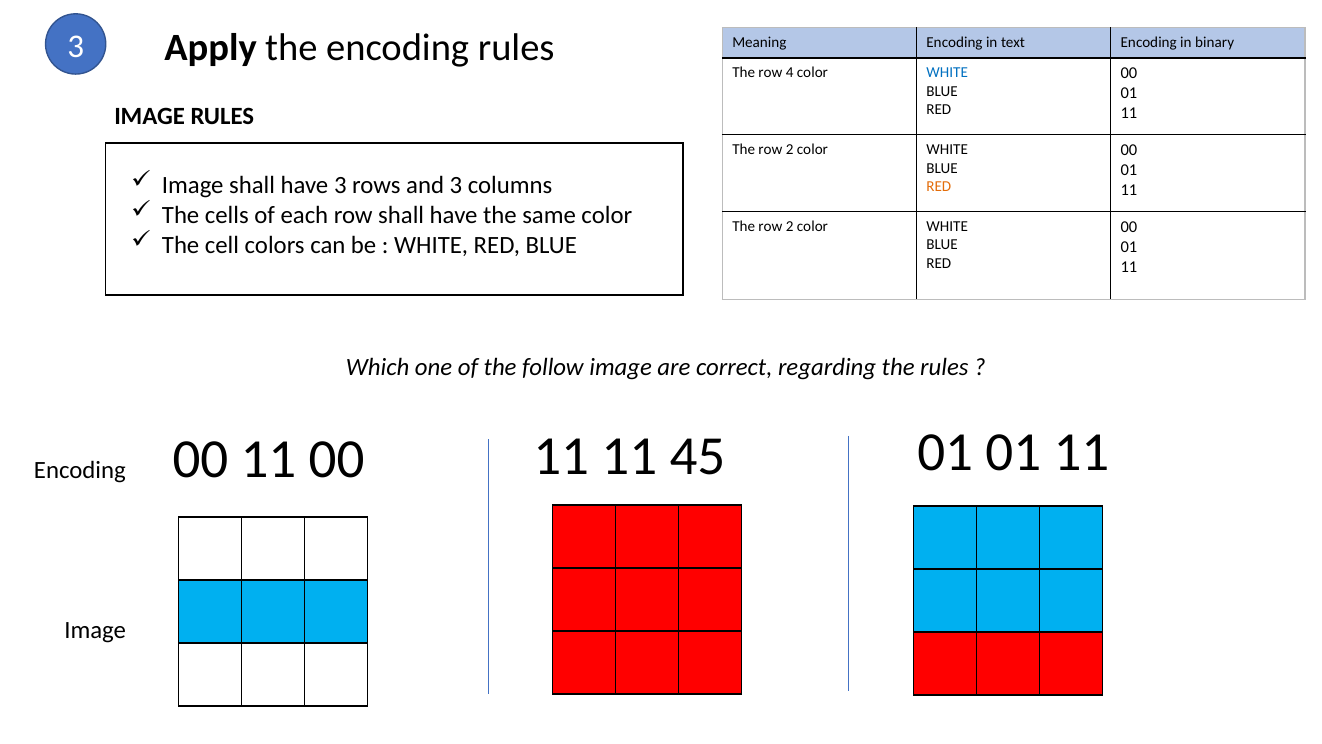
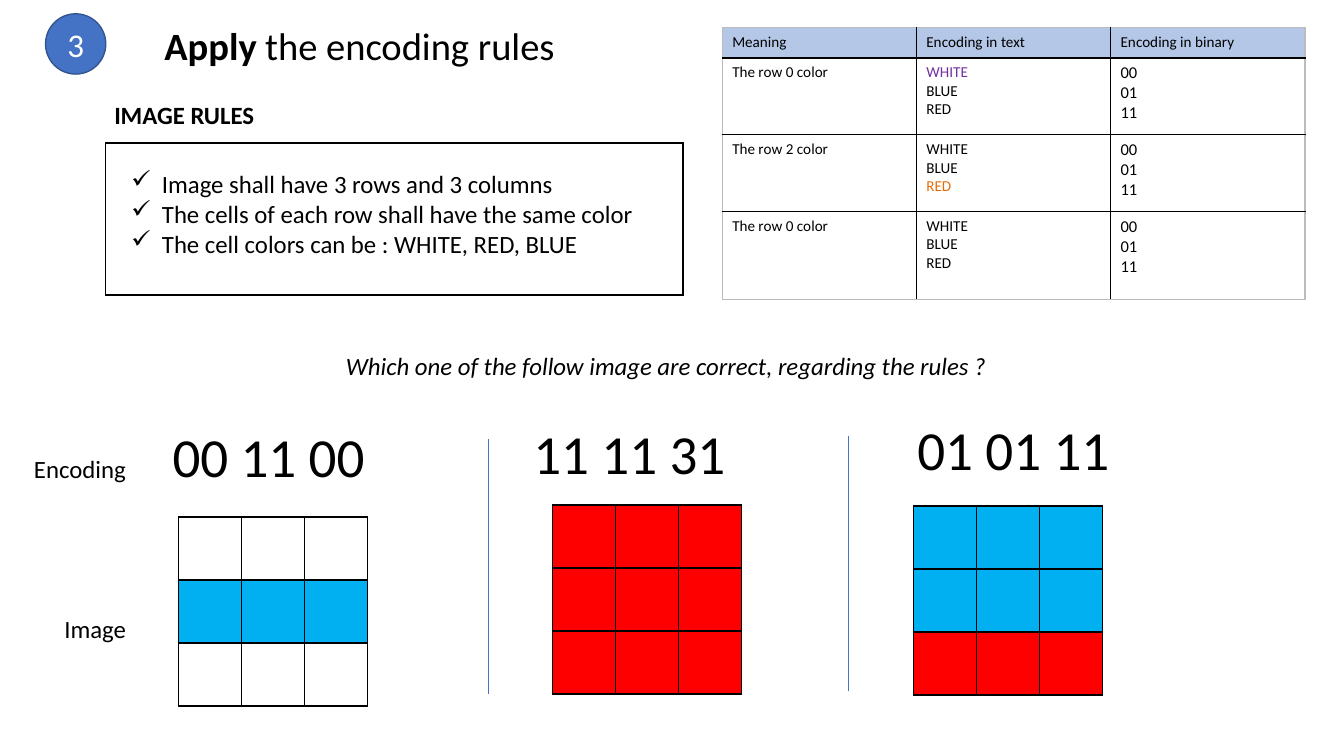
4 at (790, 72): 4 -> 0
WHITE at (947, 72) colour: blue -> purple
2 at (790, 226): 2 -> 0
45: 45 -> 31
